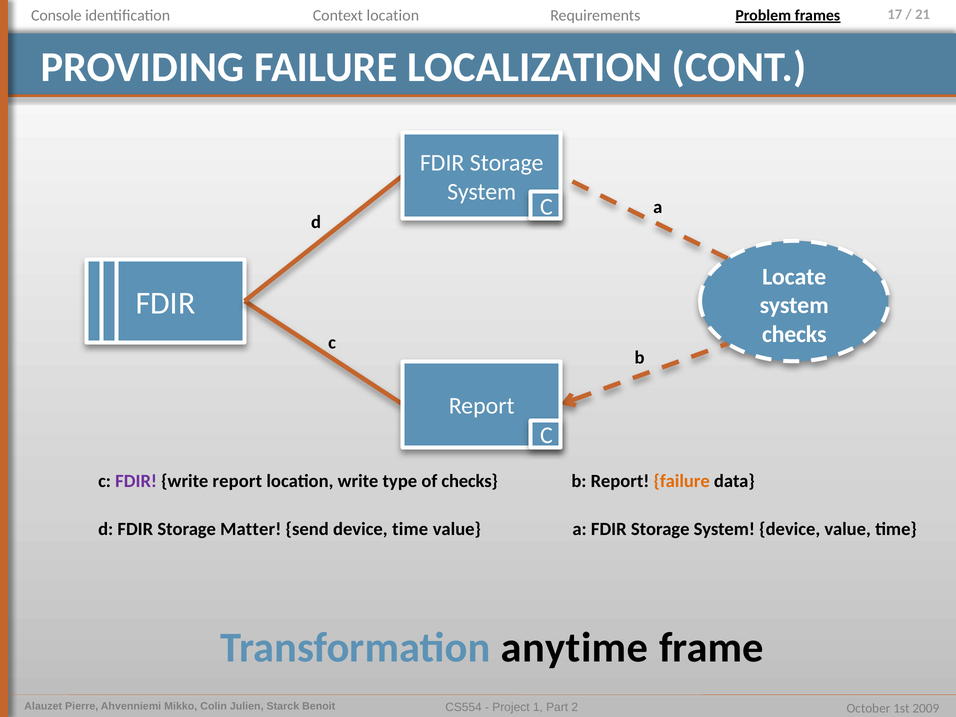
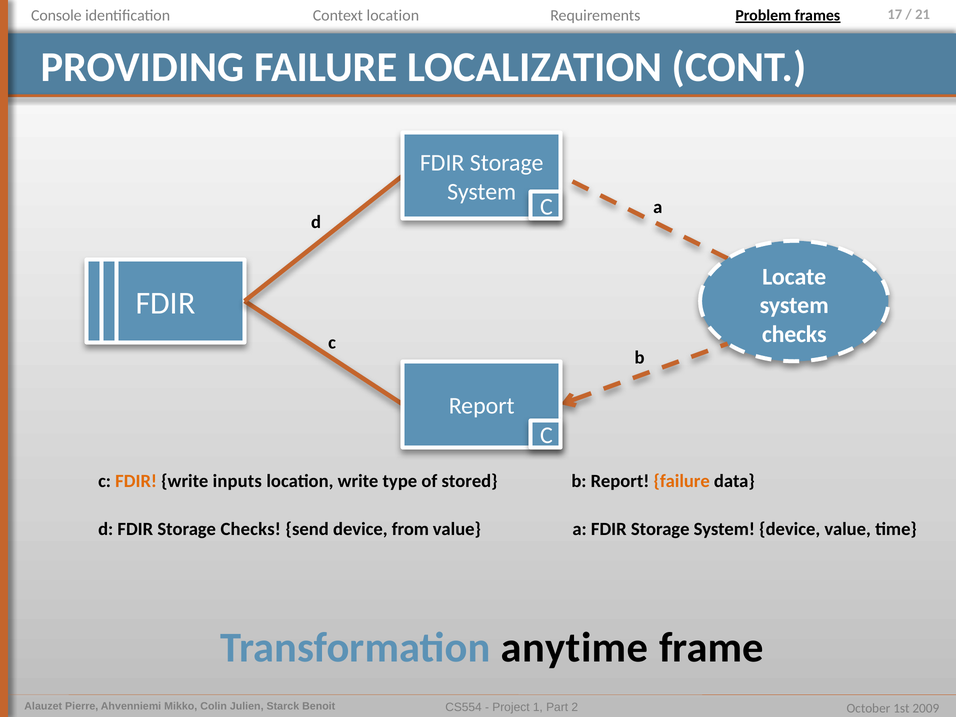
FDIR at (136, 481) colour: purple -> orange
write report: report -> inputs
of checks: checks -> stored
Storage Matter: Matter -> Checks
device time: time -> from
